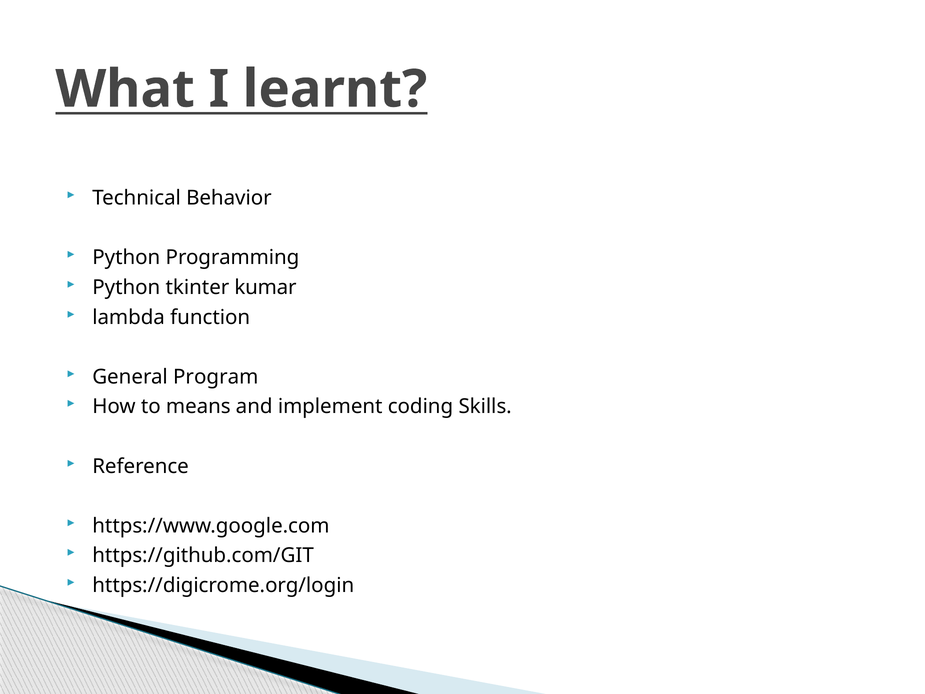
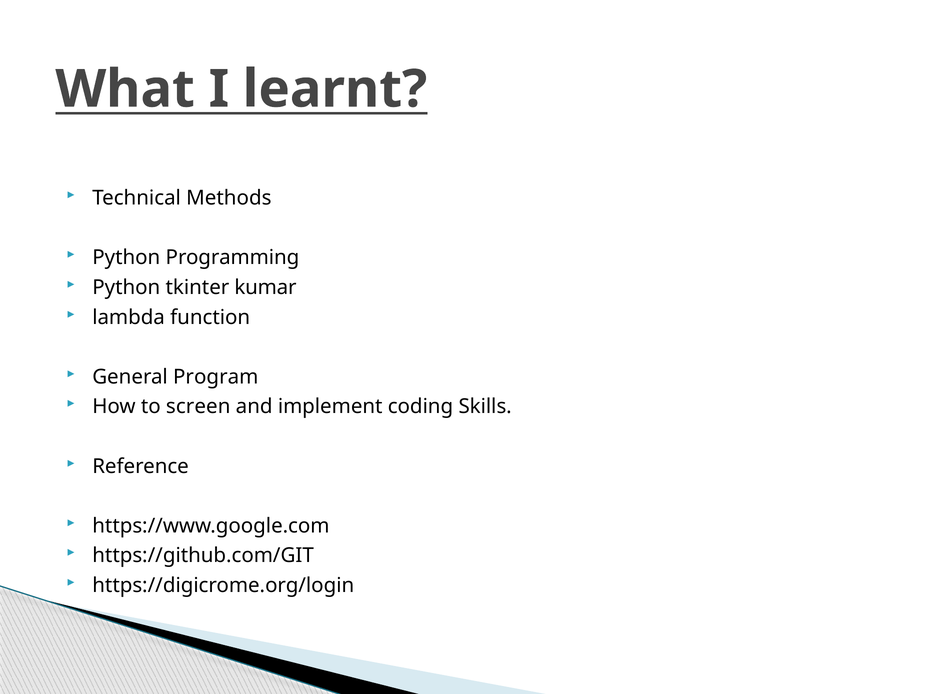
Behavior: Behavior -> Methods
means: means -> screen
